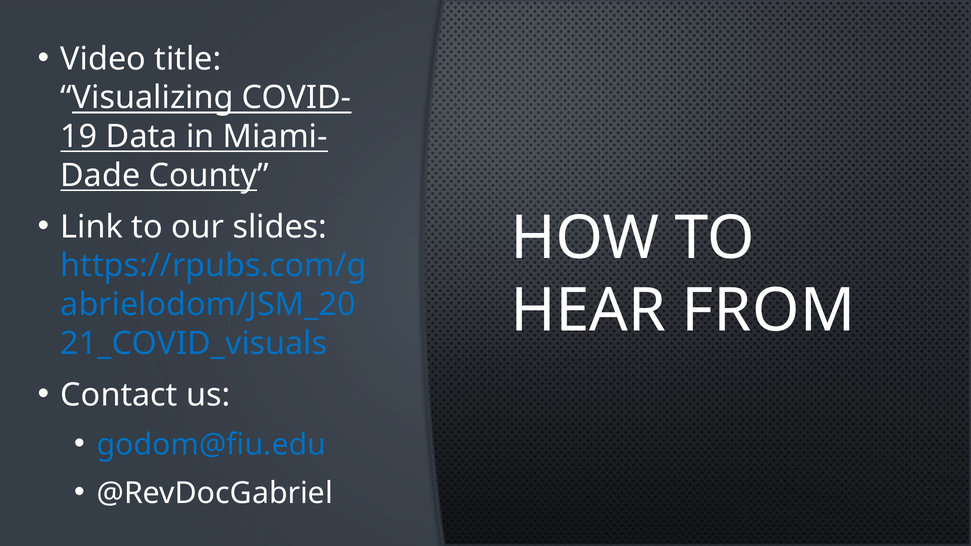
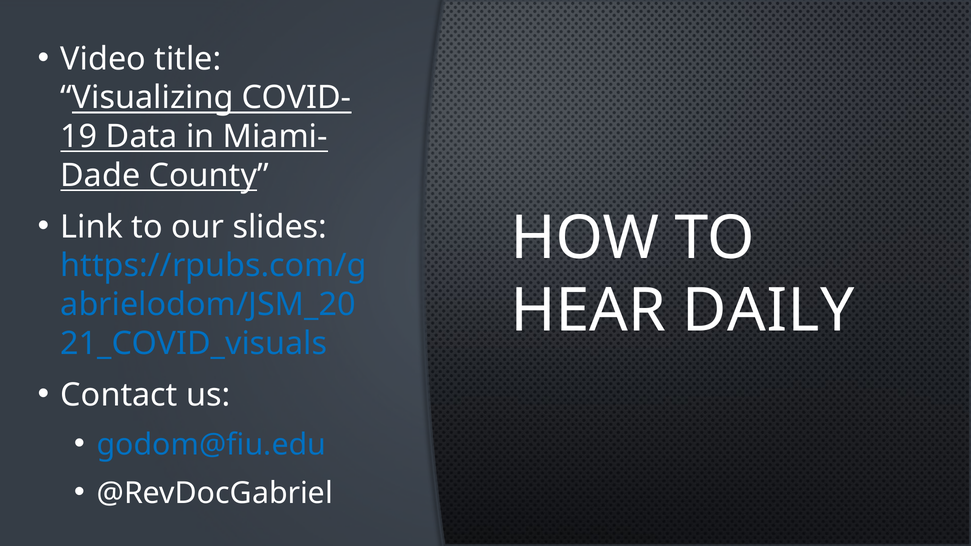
FROM: FROM -> DAILY
